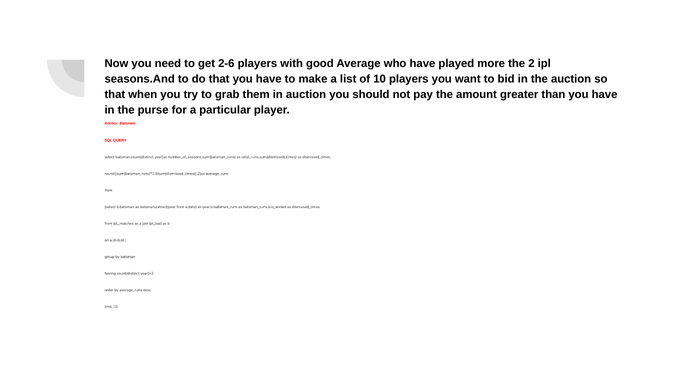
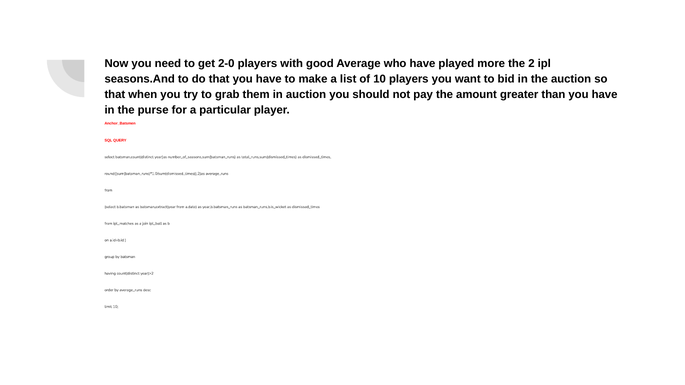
2-6: 2-6 -> 2-0
